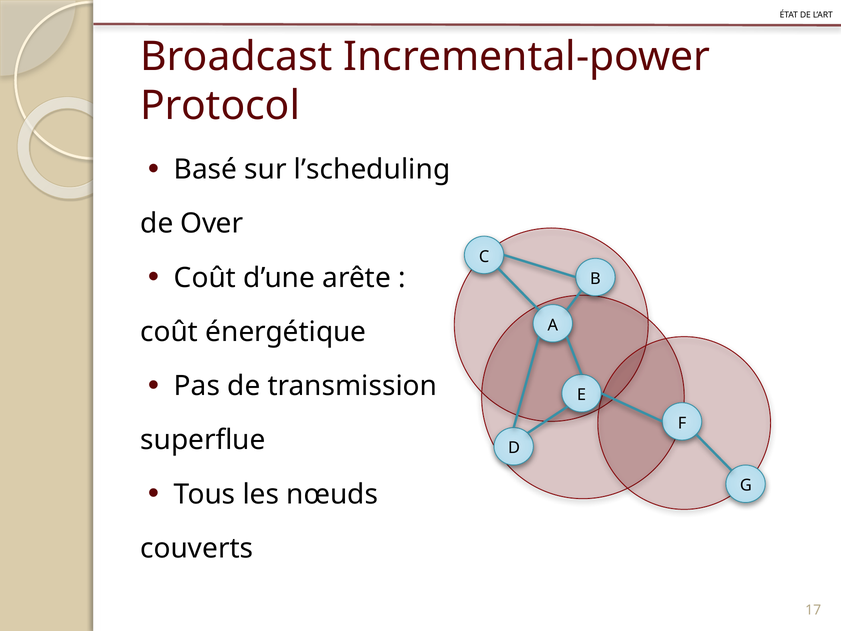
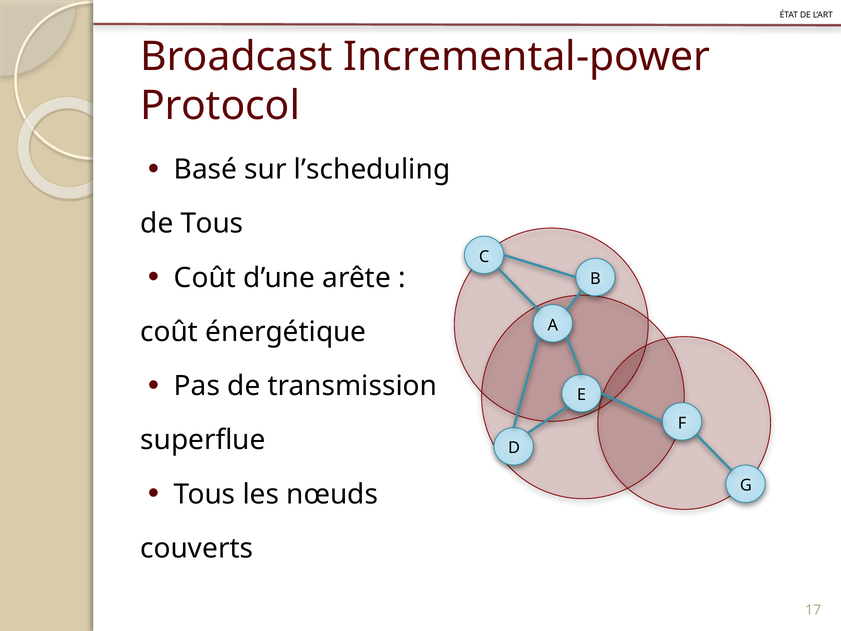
de Over: Over -> Tous
